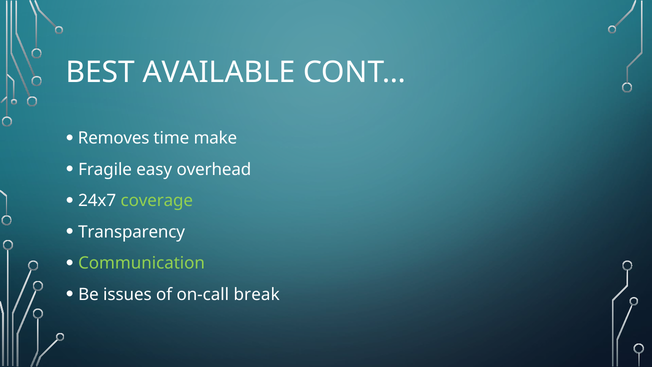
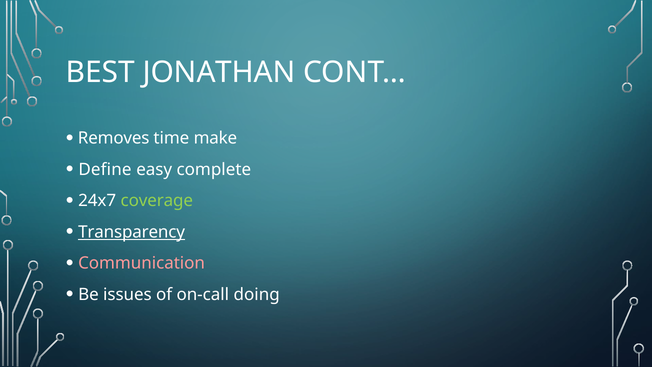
AVAILABLE: AVAILABLE -> JONATHAN
Fragile: Fragile -> Define
overhead: overhead -> complete
Transparency underline: none -> present
Communication colour: light green -> pink
break: break -> doing
